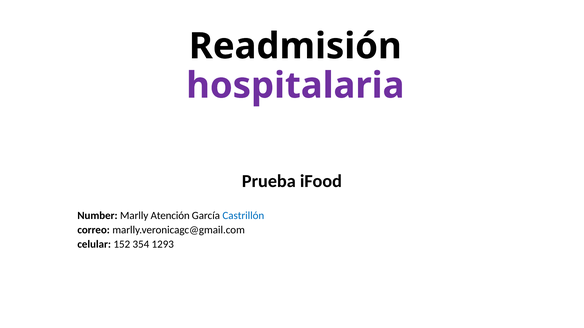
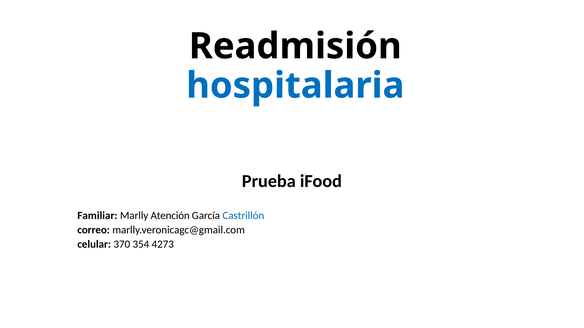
hospitalaria colour: purple -> blue
Number: Number -> Familiar
152: 152 -> 370
1293: 1293 -> 4273
